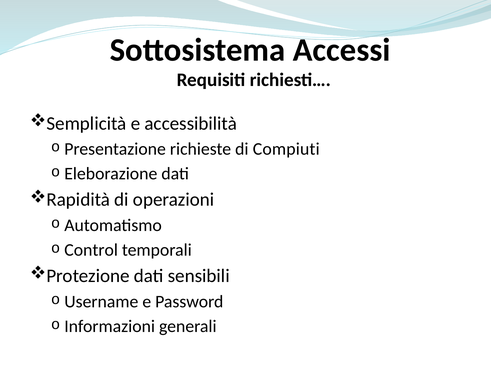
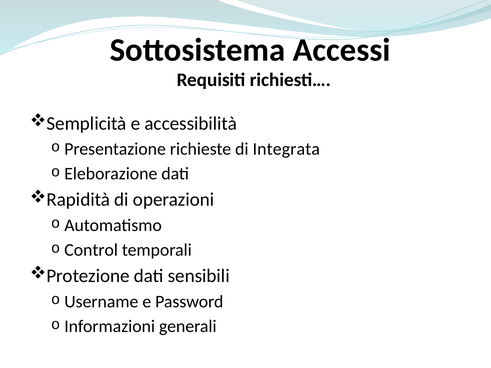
Compiuti: Compiuti -> Integrata
